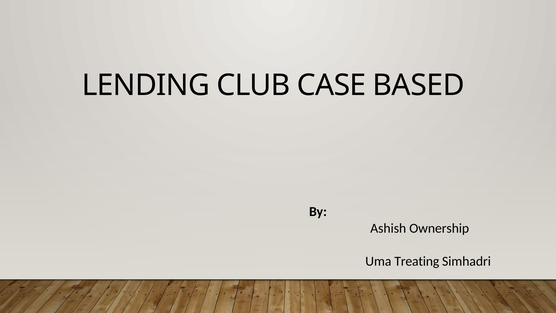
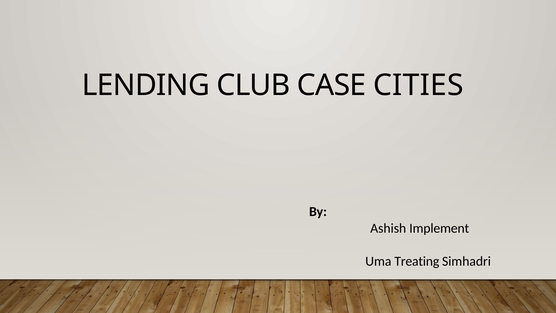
BASED: BASED -> CITIES
Ownership: Ownership -> Implement
